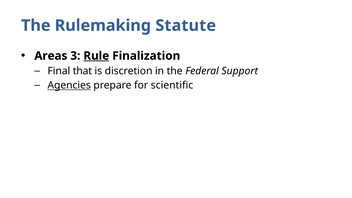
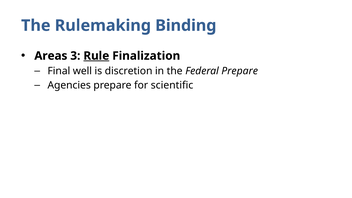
Statute: Statute -> Binding
that: that -> well
Federal Support: Support -> Prepare
Agencies underline: present -> none
